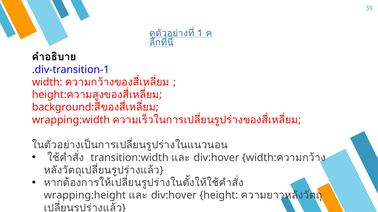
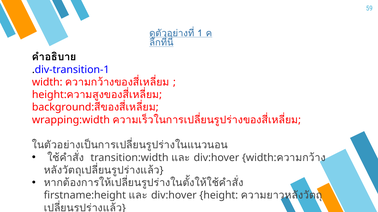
wrapping:height: wrapping:height -> firstname:height
